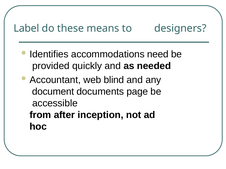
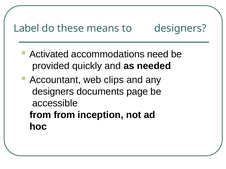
Identifies: Identifies -> Activated
blind: blind -> clips
document at (53, 92): document -> designers
from after: after -> from
